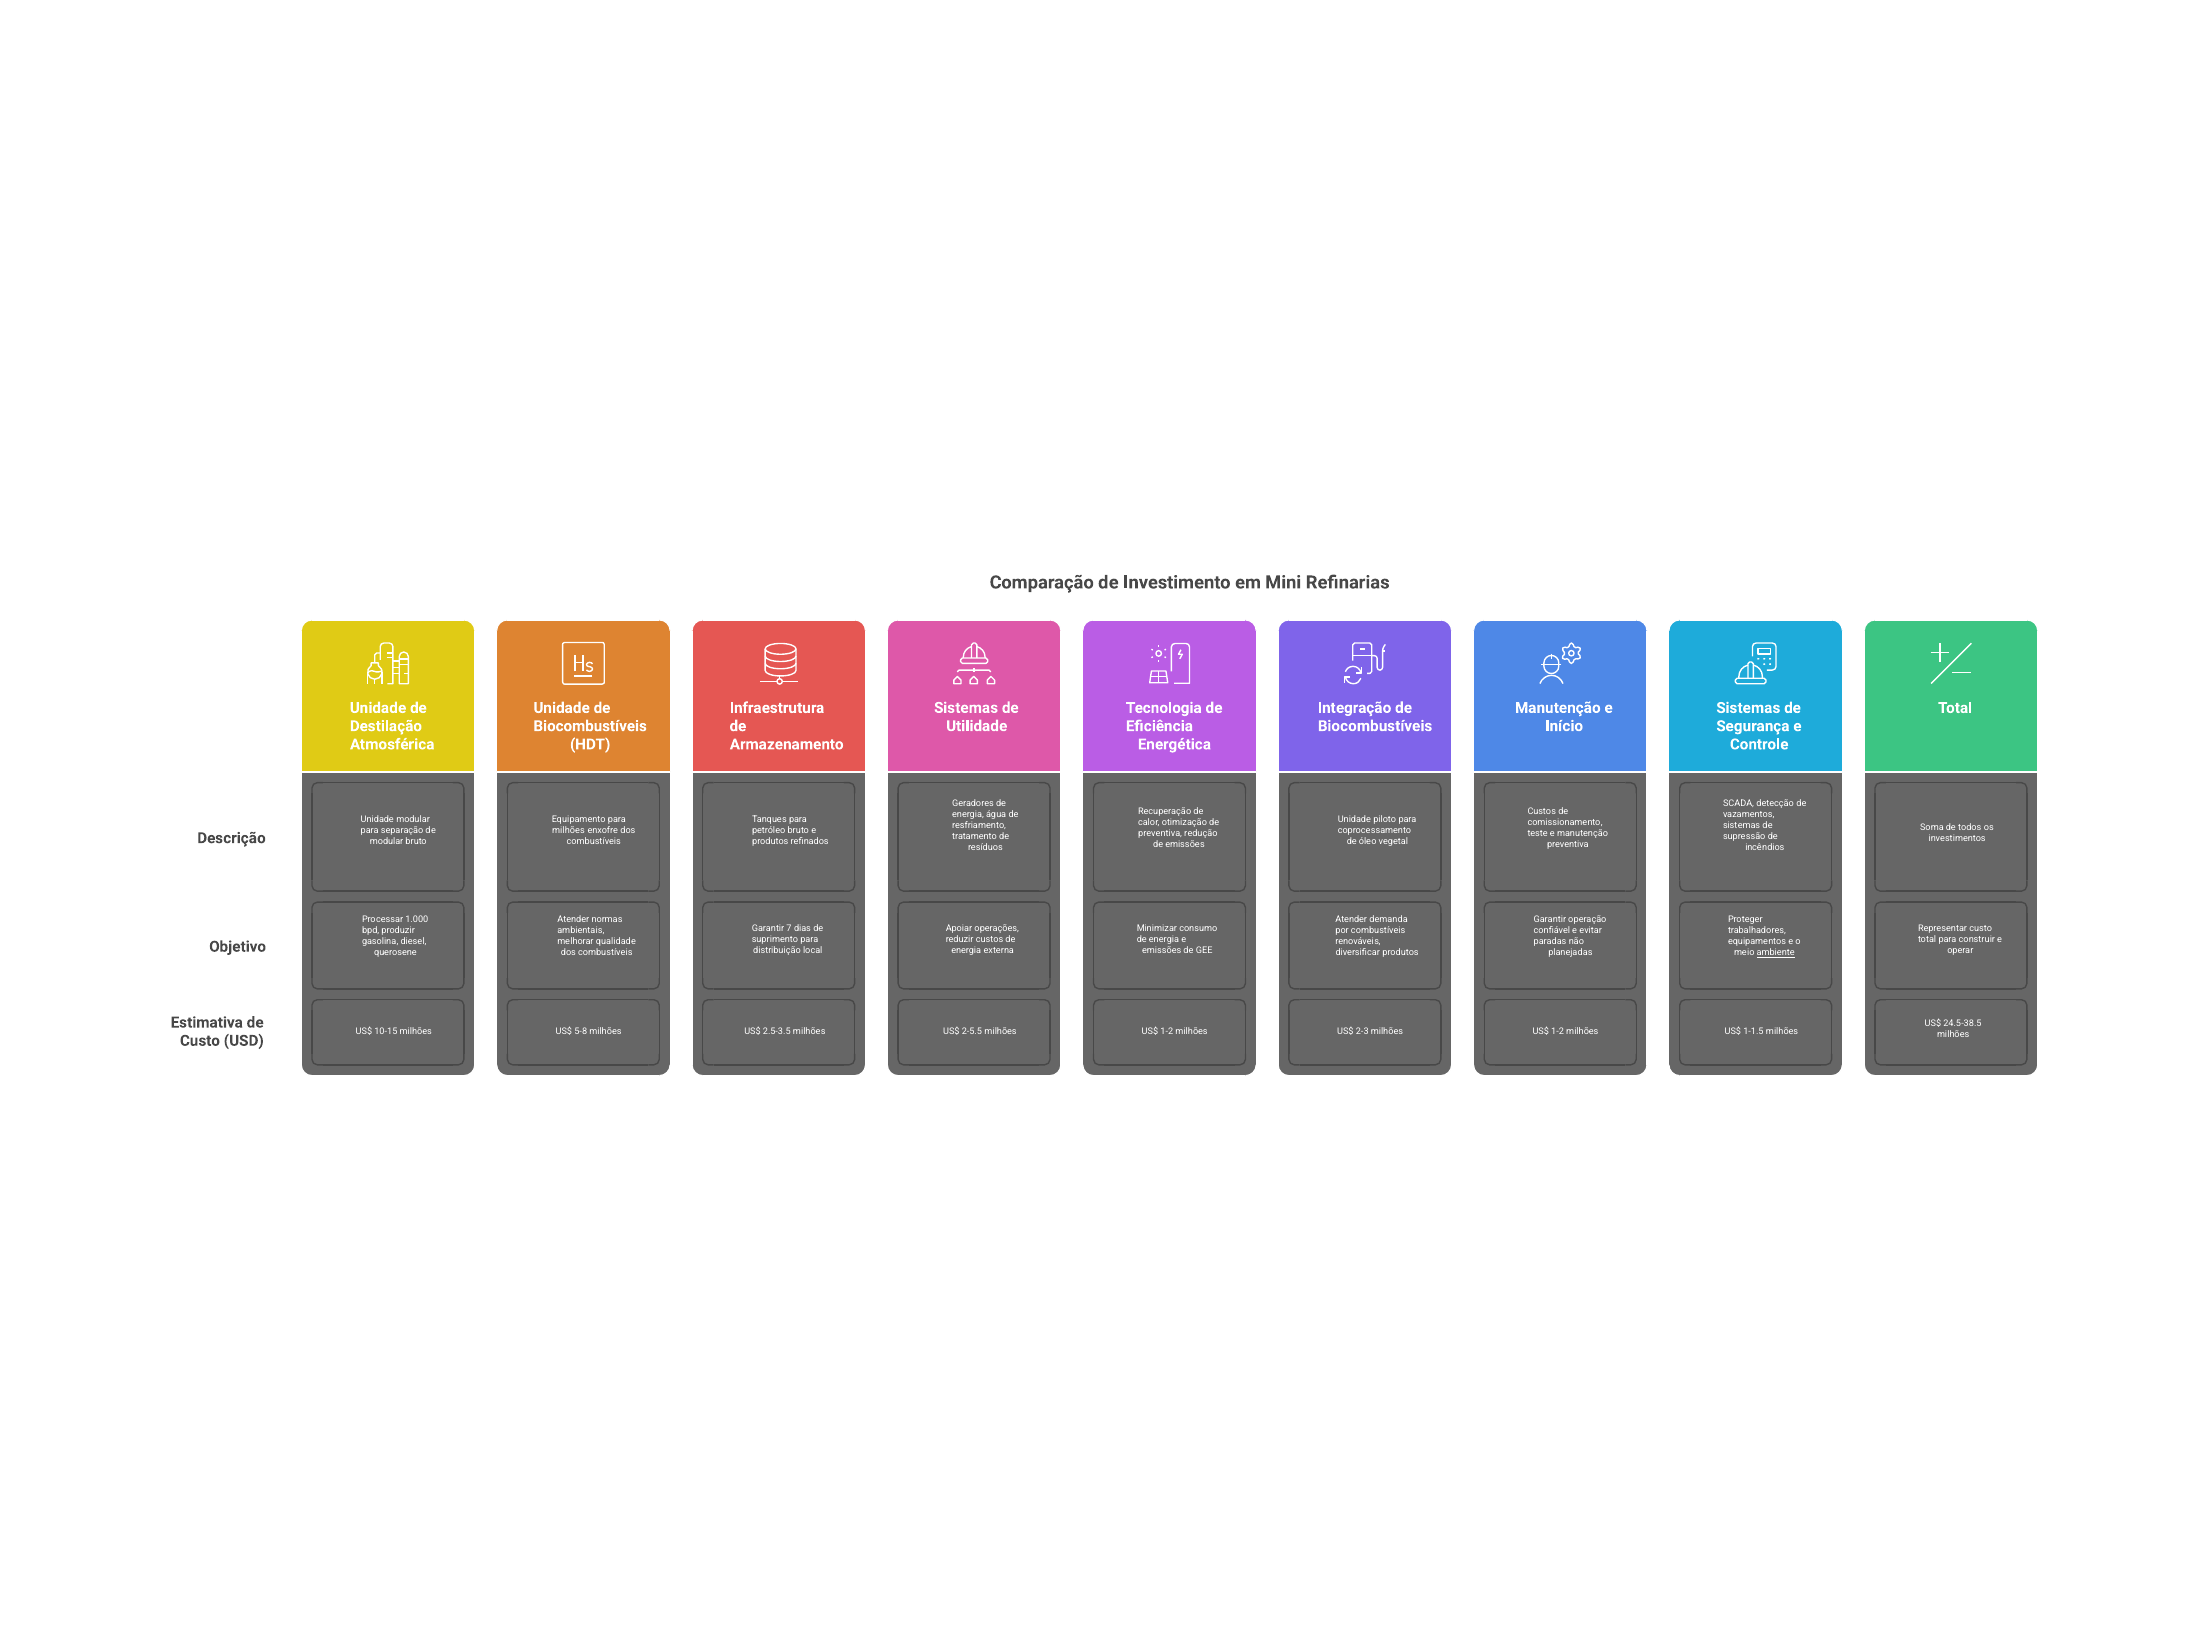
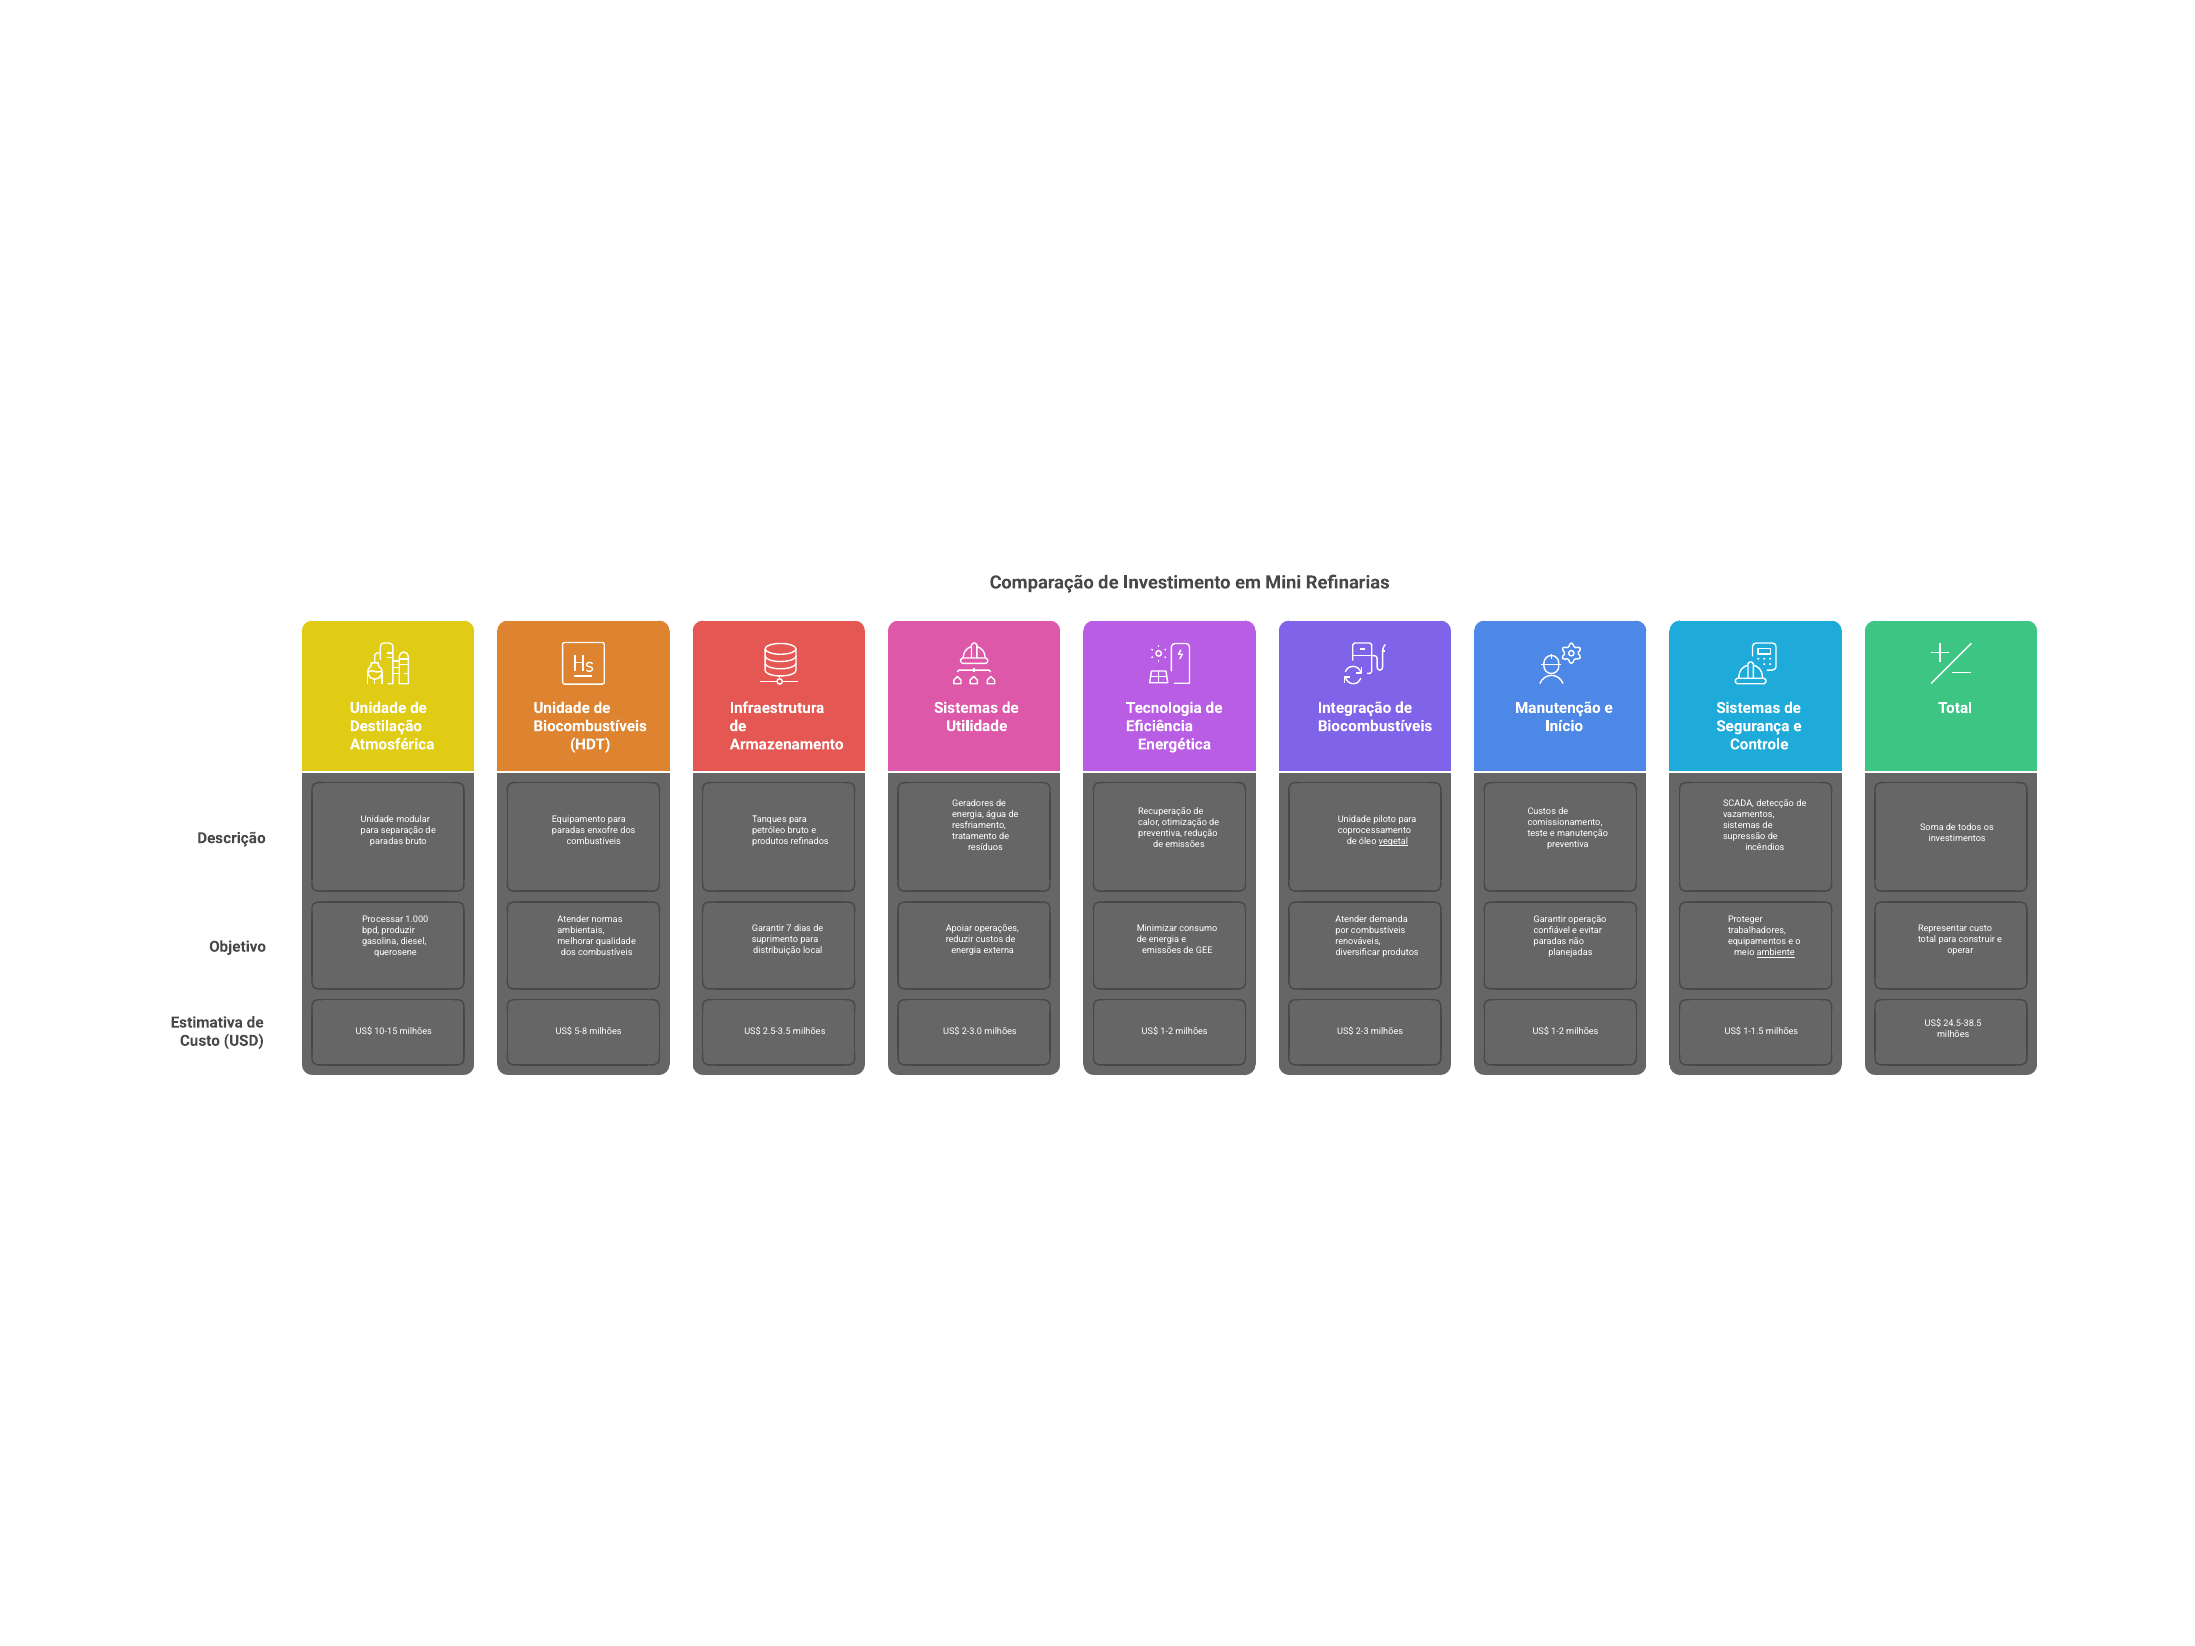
milhões at (568, 831): milhões -> paradas
modular at (387, 842): modular -> paradas
vegetal underline: none -> present
2-5.5: 2-5.5 -> 2-3.0
